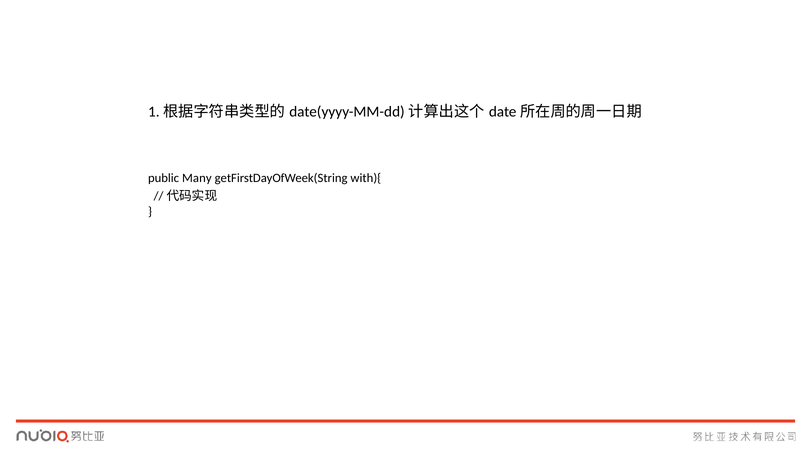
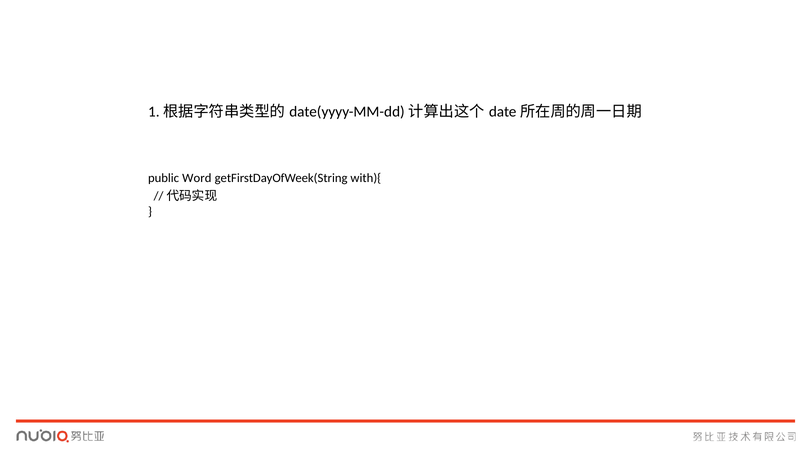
Many: Many -> Word
